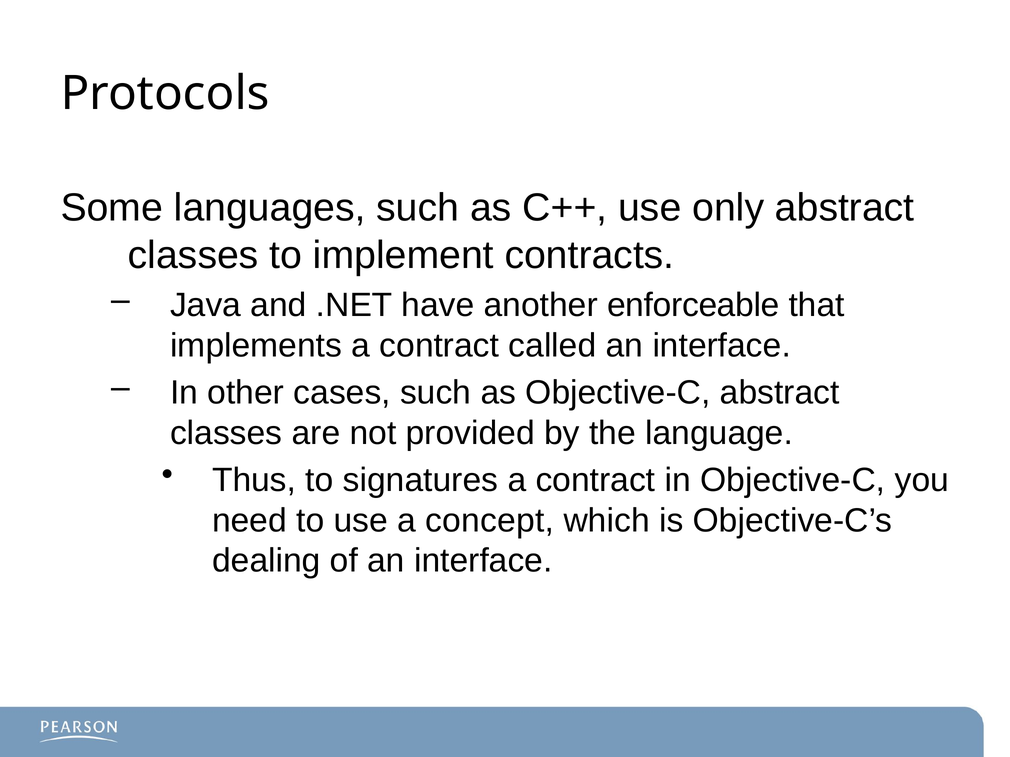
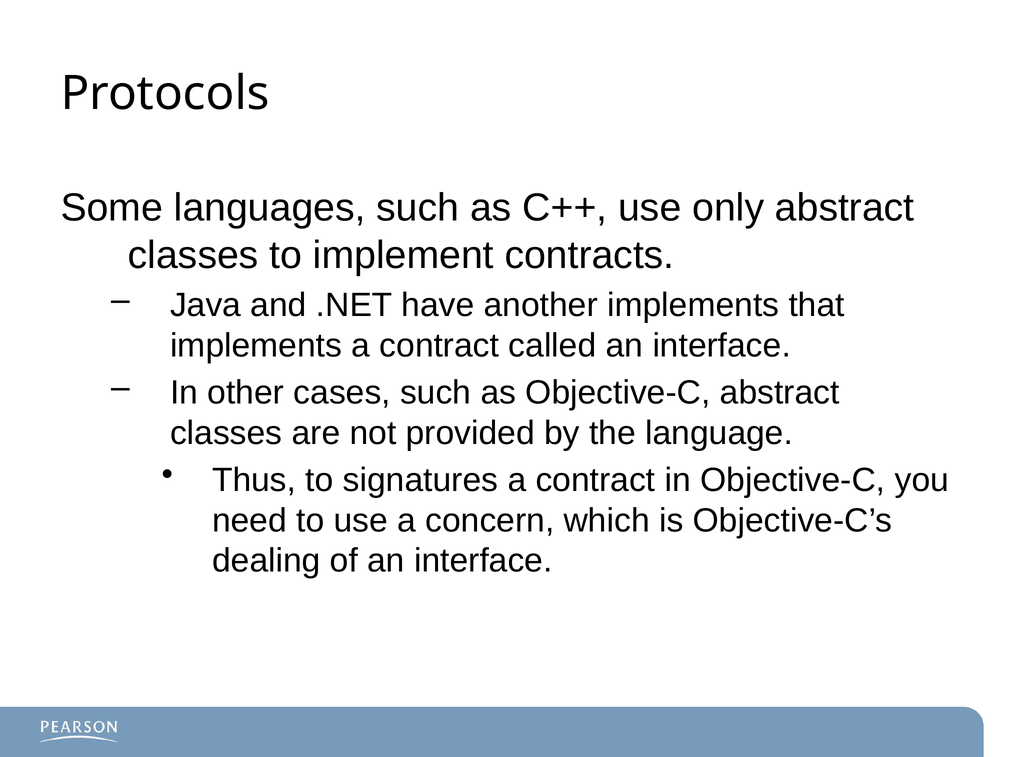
another enforceable: enforceable -> implements
concept: concept -> concern
